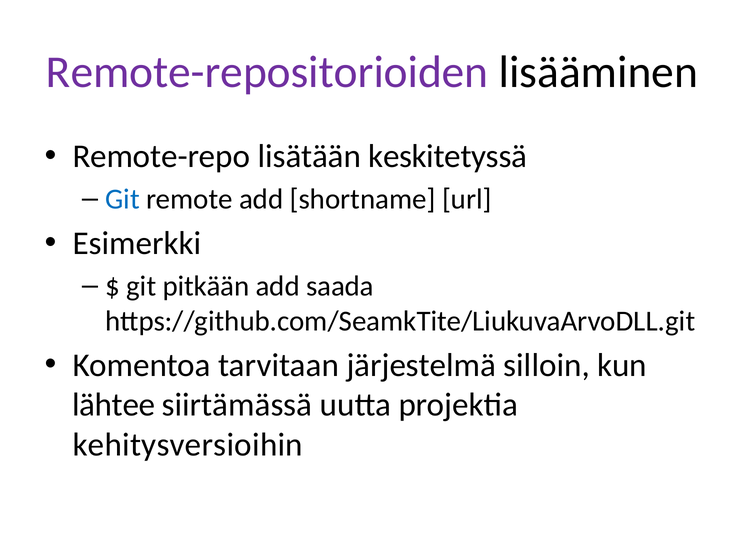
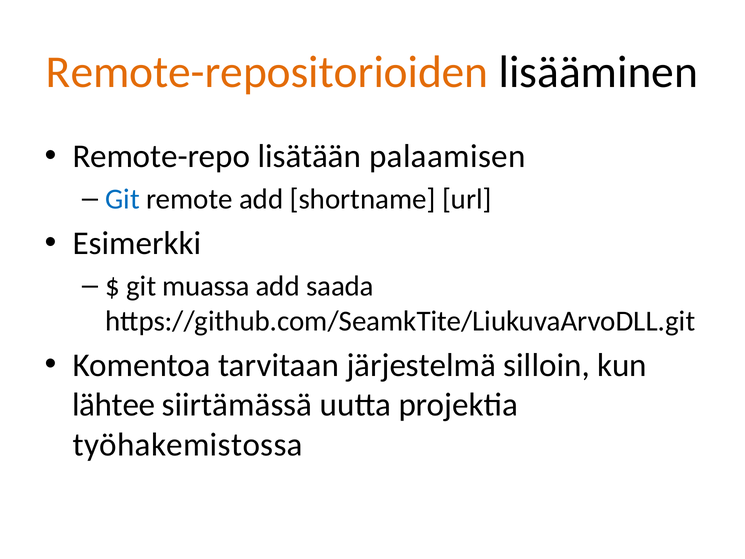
Remote-repositorioiden colour: purple -> orange
keskitetyssä: keskitetyssä -> palaamisen
pitkään: pitkään -> muassa
kehitysversioihin: kehitysversioihin -> työhakemistossa
